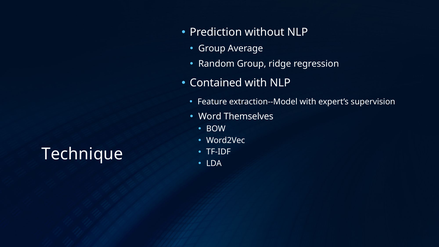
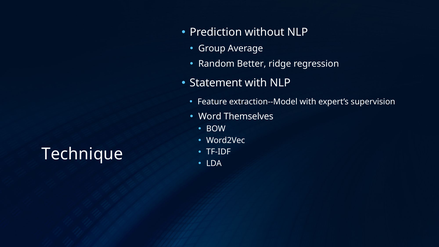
Random Group: Group -> Better
Contained: Contained -> Statement
